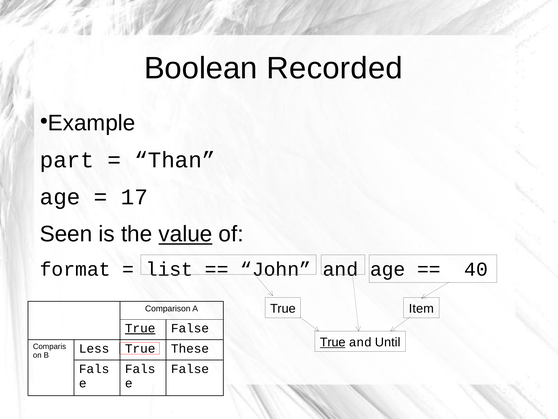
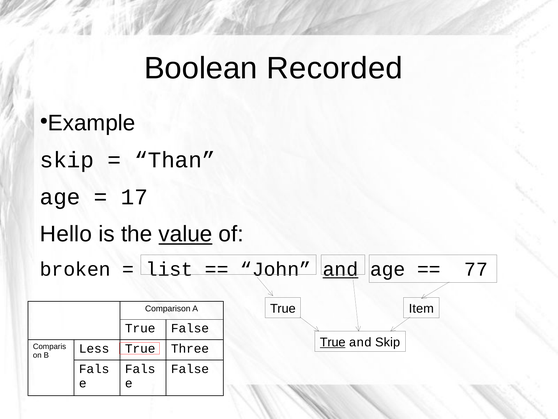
part at (67, 160): part -> skip
Seen: Seen -> Hello
format: format -> broken
and at (341, 269) underline: none -> present
40: 40 -> 77
True at (140, 328) underline: present -> none
and Until: Until -> Skip
These: These -> Three
